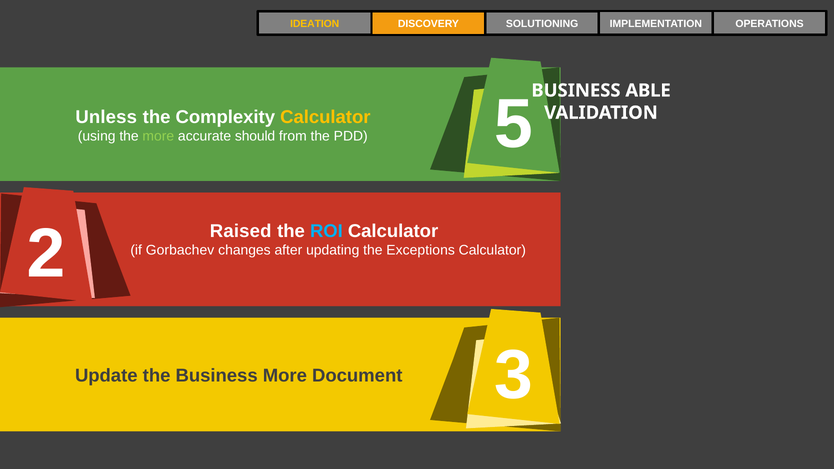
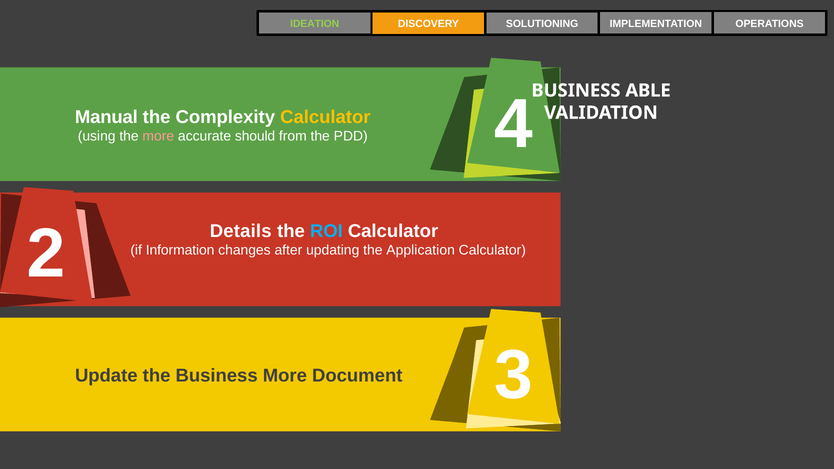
IDEATION colour: yellow -> light green
Unless: Unless -> Manual
more at (158, 136) colour: light green -> pink
5: 5 -> 4
Raised: Raised -> Details
Gorbachev: Gorbachev -> Information
Exceptions: Exceptions -> Application
